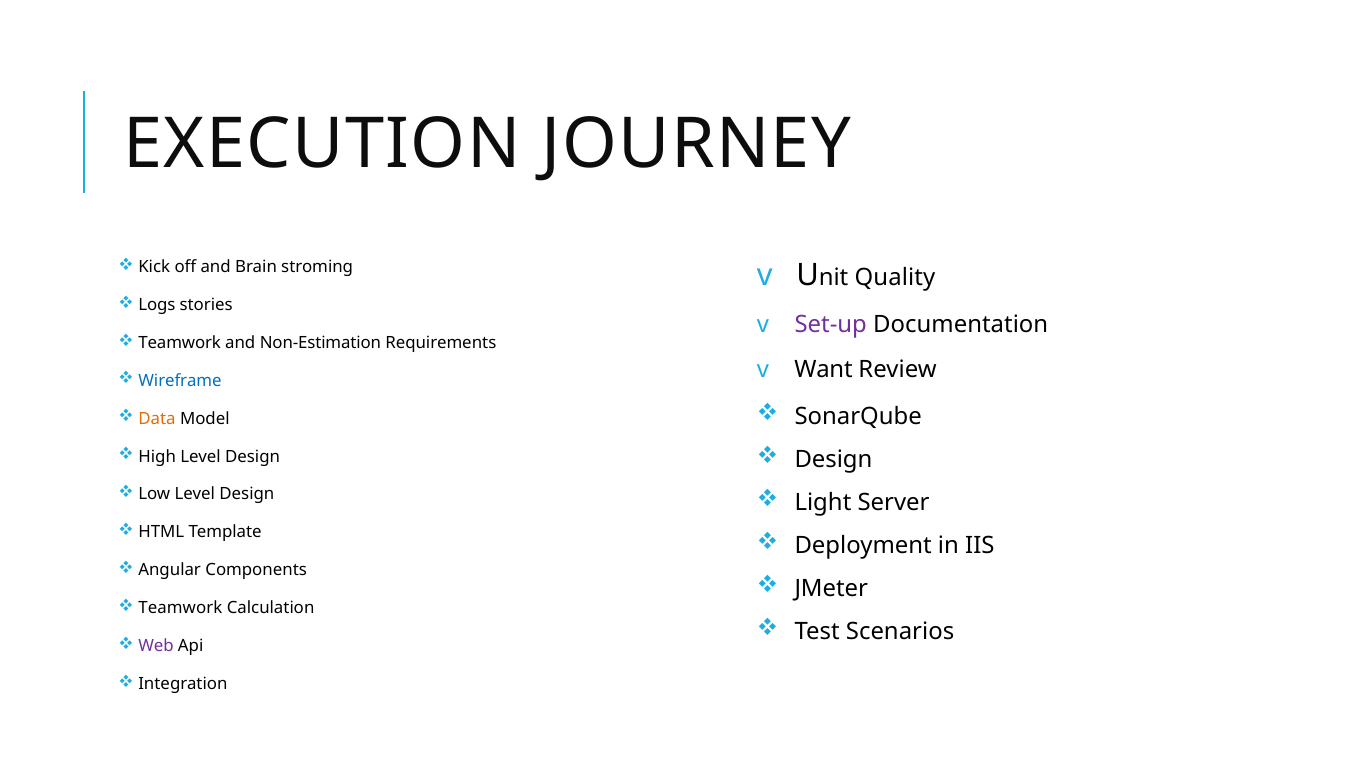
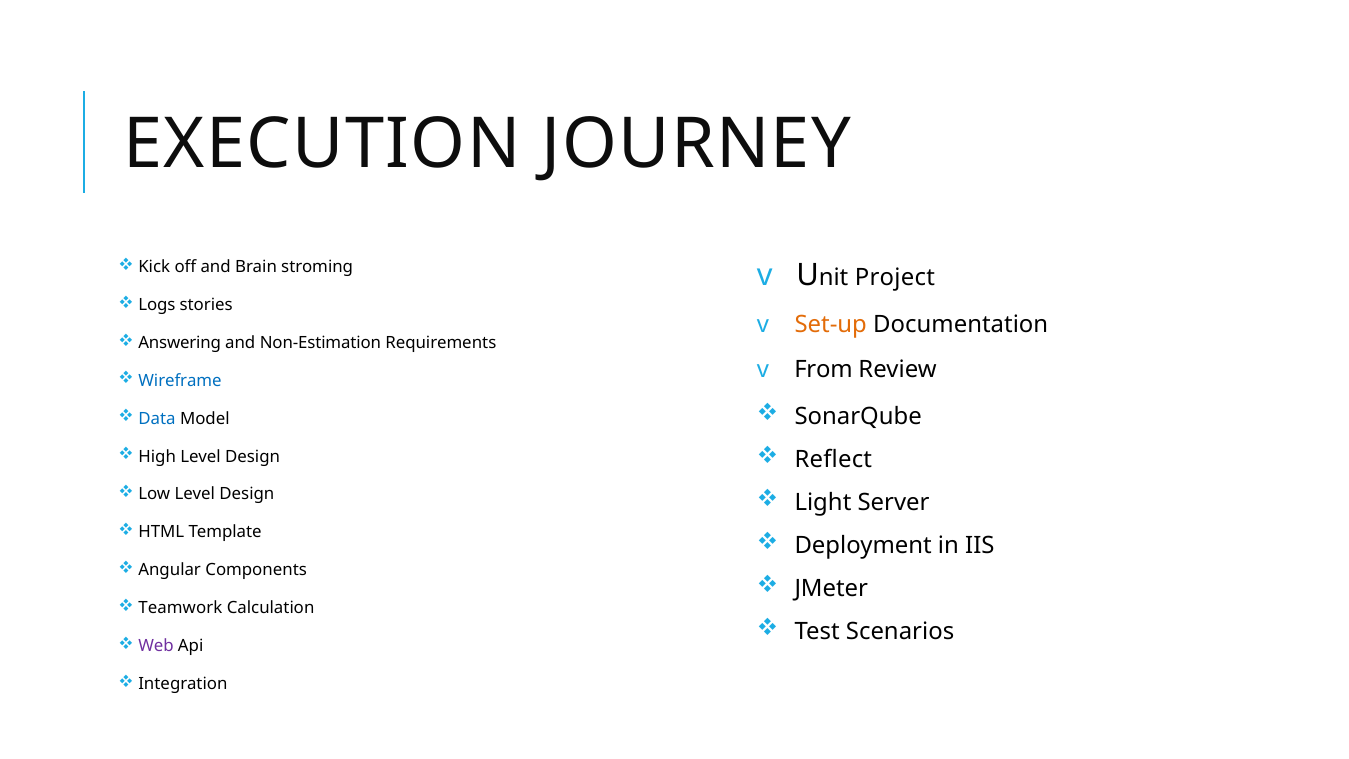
Quality: Quality -> Project
Set-up colour: purple -> orange
Teamwork at (180, 343): Teamwork -> Answering
Want: Want -> From
Data colour: orange -> blue
Design at (833, 459): Design -> Reflect
